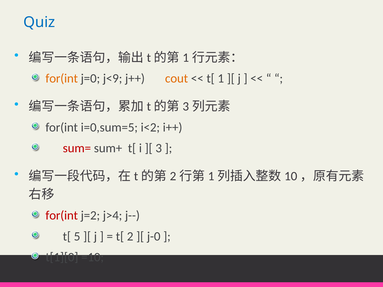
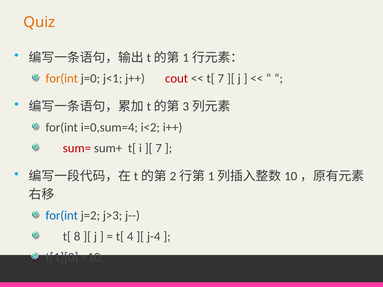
Quiz colour: blue -> orange
j<9: j<9 -> j<1
cout colour: orange -> red
t[ 1: 1 -> 7
i=0,sum=5: i=0,sum=5 -> i=0,sum=4
3 at (159, 148): 3 -> 7
for(int at (62, 216) colour: red -> blue
j>4: j>4 -> j>3
5: 5 -> 8
2: 2 -> 4
j-0: j-0 -> j-4
